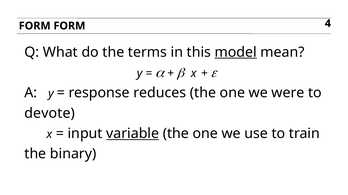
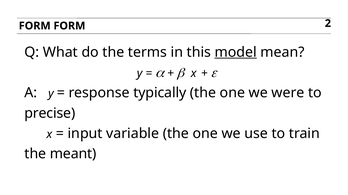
4: 4 -> 2
reduces: reduces -> typically
devote: devote -> precise
variable underline: present -> none
binary: binary -> meant
